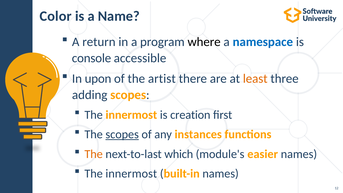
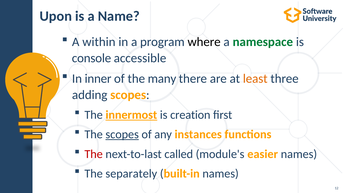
Color: Color -> Upon
return: return -> within
namespace colour: blue -> green
upon: upon -> inner
artist: artist -> many
innermost at (131, 115) underline: none -> present
The at (94, 154) colour: orange -> red
which: which -> called
innermost at (131, 174): innermost -> separately
